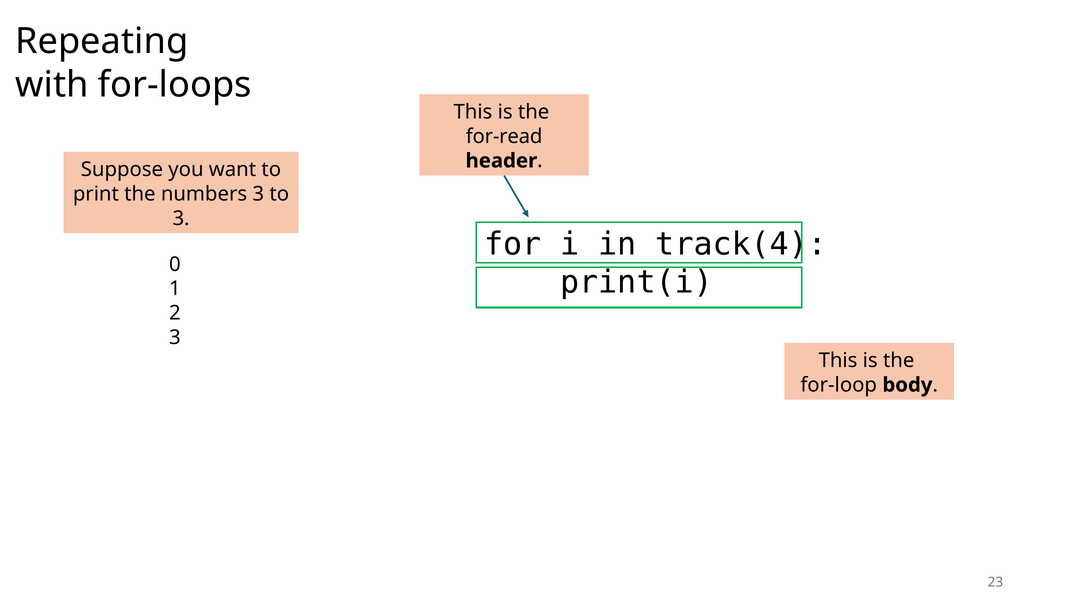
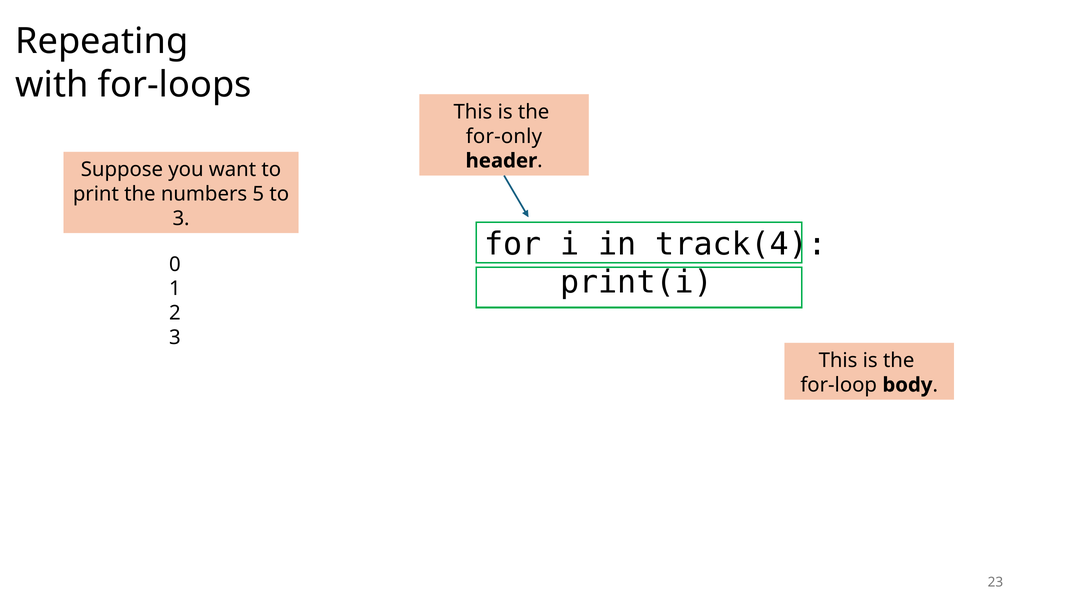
for-read: for-read -> for-only
numbers 3: 3 -> 5
